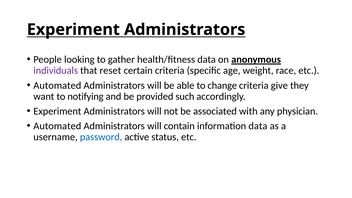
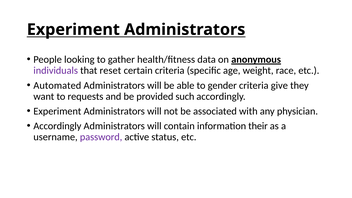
change: change -> gender
notifying: notifying -> requests
Automated at (57, 126): Automated -> Accordingly
information data: data -> their
password colour: blue -> purple
